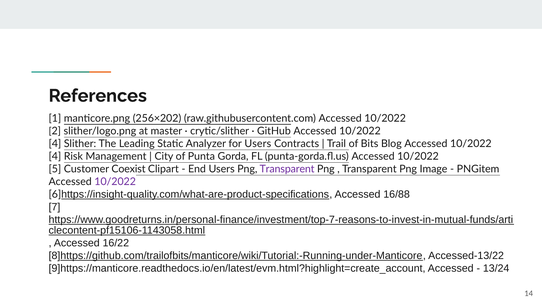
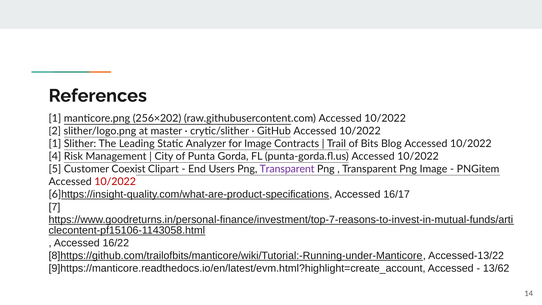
4 at (55, 144): 4 -> 1
for Users: Users -> Image
10/2022 at (115, 182) colour: purple -> red
16/88: 16/88 -> 16/17
13/24: 13/24 -> 13/62
